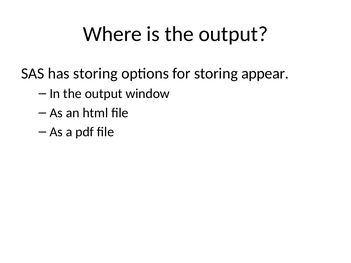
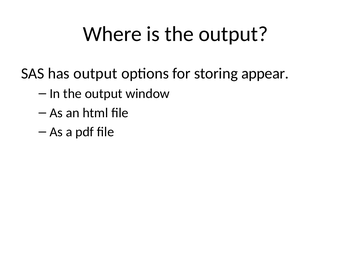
has storing: storing -> output
